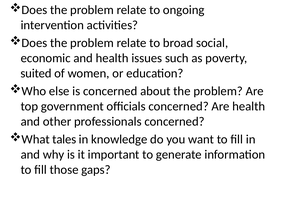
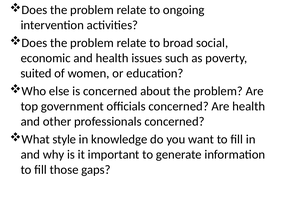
tales: tales -> style
